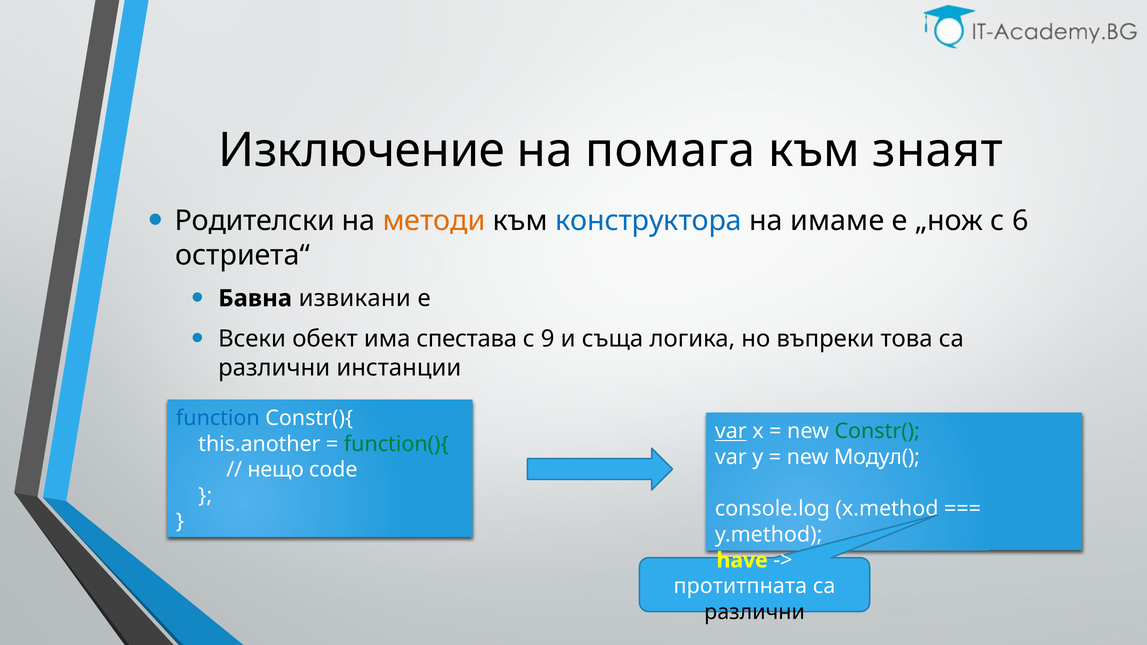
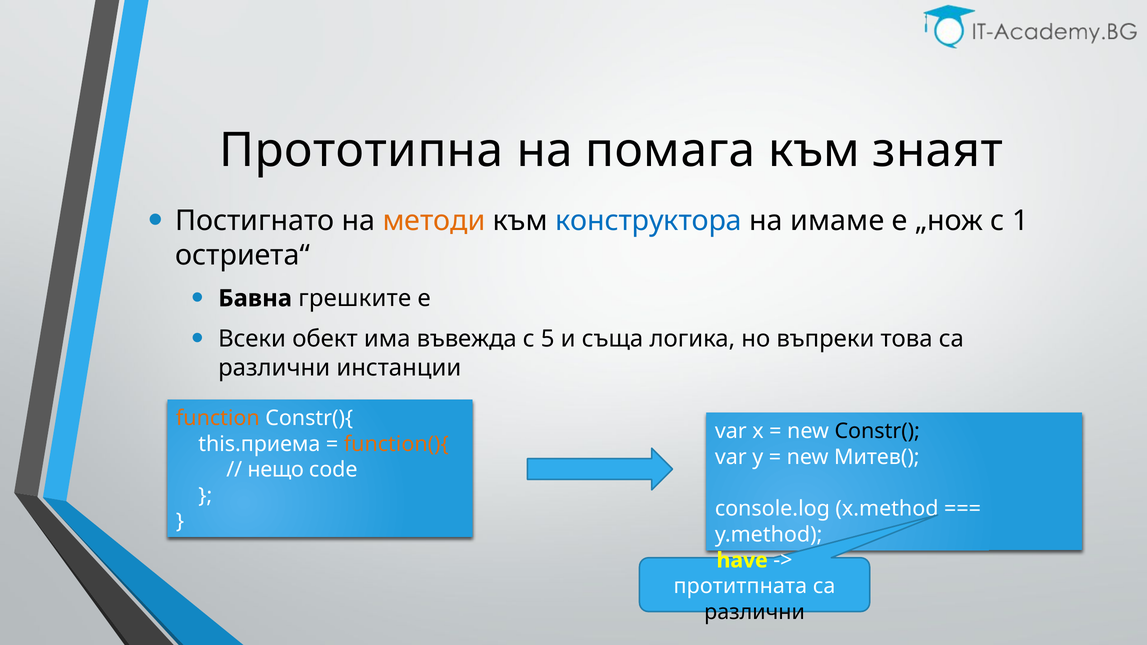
Изключение: Изключение -> Прототипна
Родителски: Родителски -> Постигнато
6: 6 -> 1
извикани: извикани -> грешките
спестава: спестава -> въвежда
9: 9 -> 5
function colour: blue -> orange
var at (731, 431) underline: present -> none
Constr( colour: green -> black
this.another: this.another -> this.приема
function(){ colour: green -> orange
Модул(: Модул( -> Mитев(
